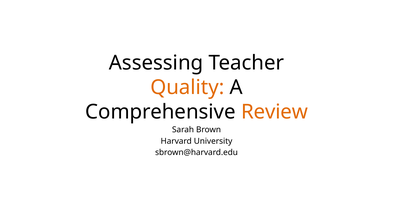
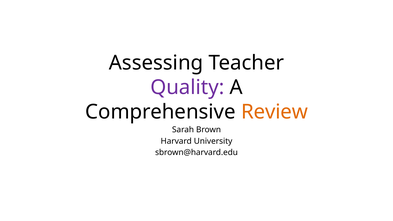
Quality colour: orange -> purple
